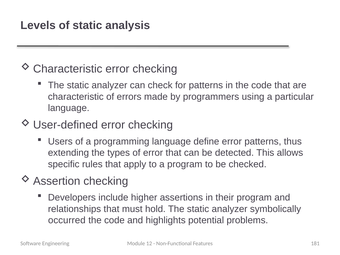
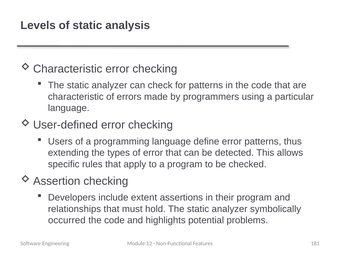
higher: higher -> extent
